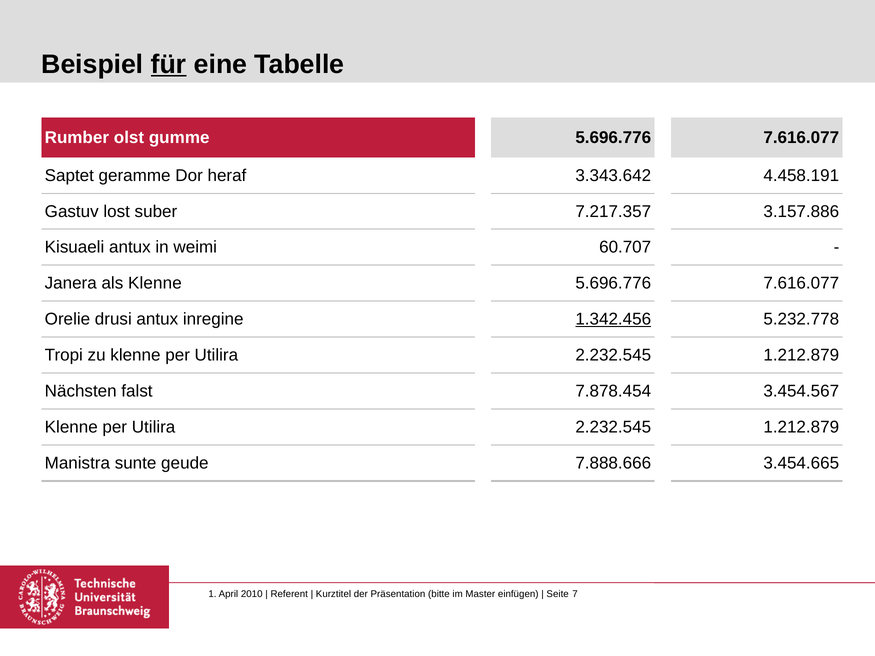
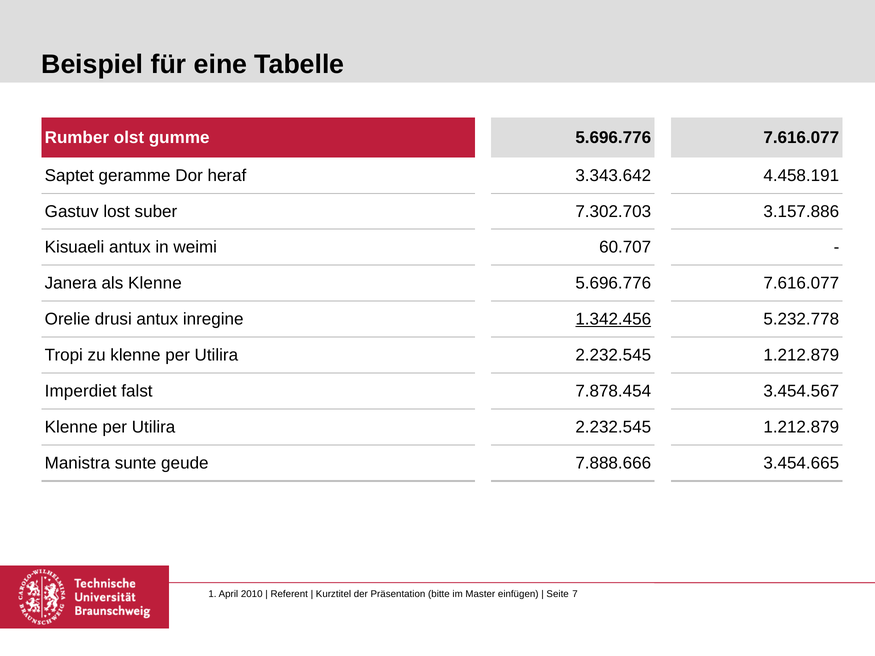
für underline: present -> none
7.217.357: 7.217.357 -> 7.302.703
Nächsten: Nächsten -> Imperdiet
